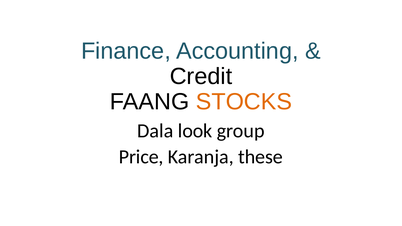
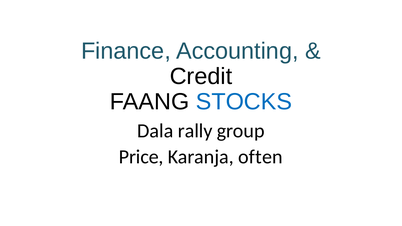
STOCKS colour: orange -> blue
look: look -> rally
these: these -> often
